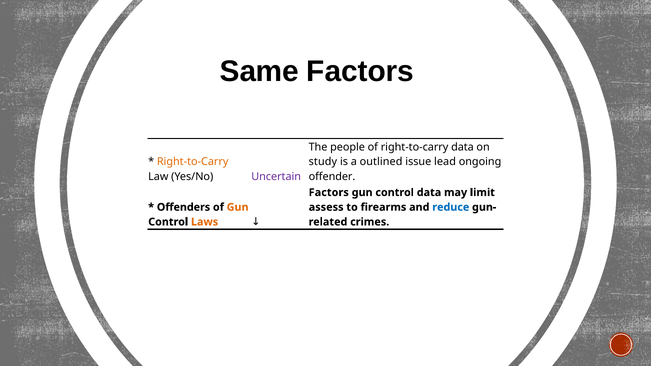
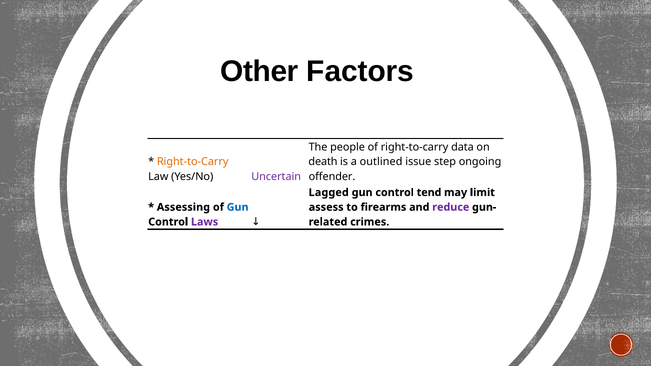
Same: Same -> Other
study: study -> death
lead: lead -> step
Factors at (329, 193): Factors -> Lagged
control data: data -> tend
Offenders: Offenders -> Assessing
Gun at (238, 207) colour: orange -> blue
reduce colour: blue -> purple
Laws colour: orange -> purple
